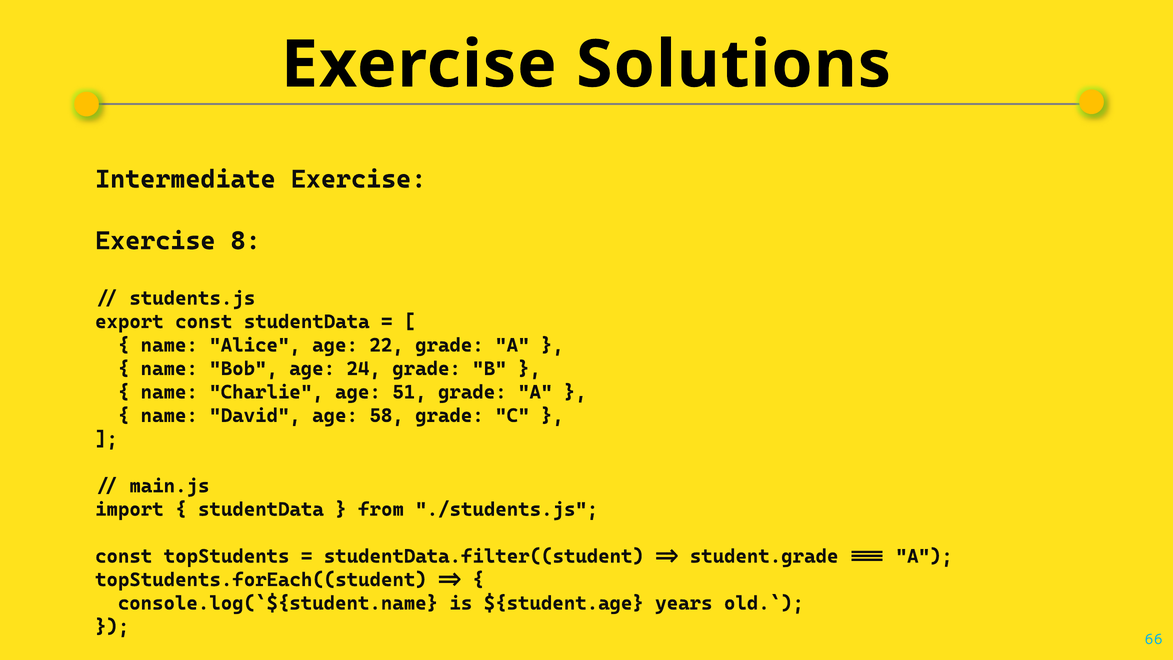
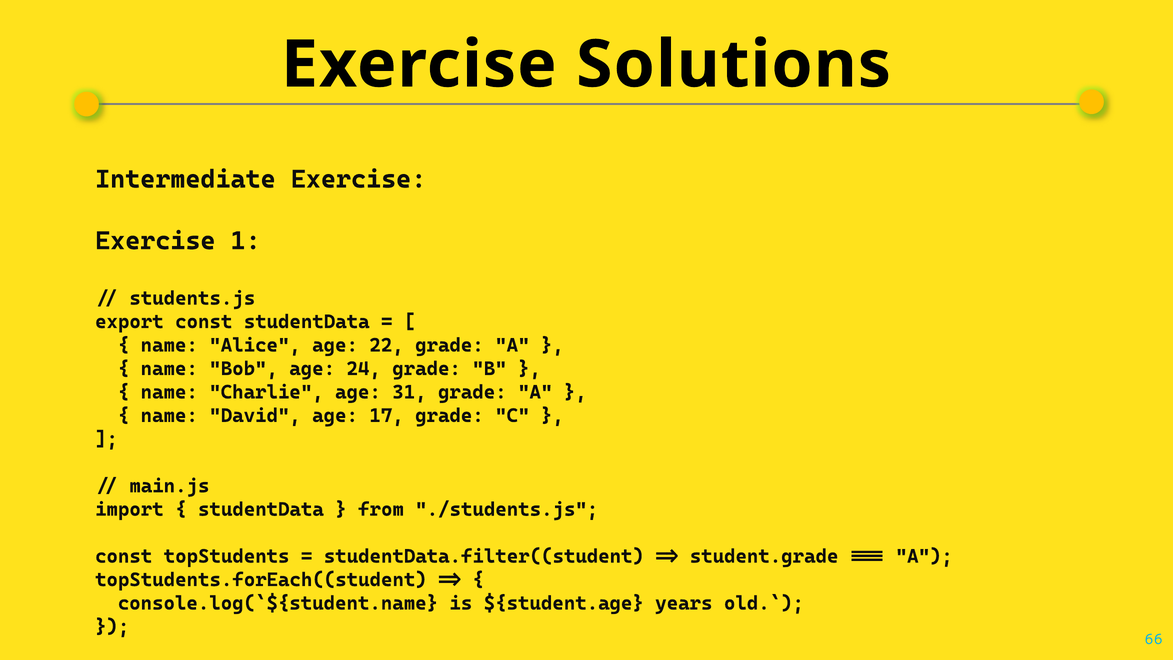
8: 8 -> 1
51: 51 -> 31
58: 58 -> 17
